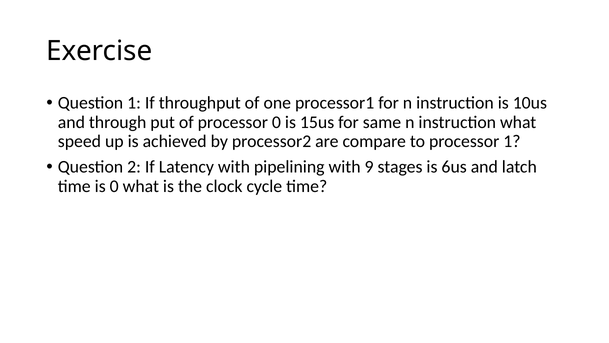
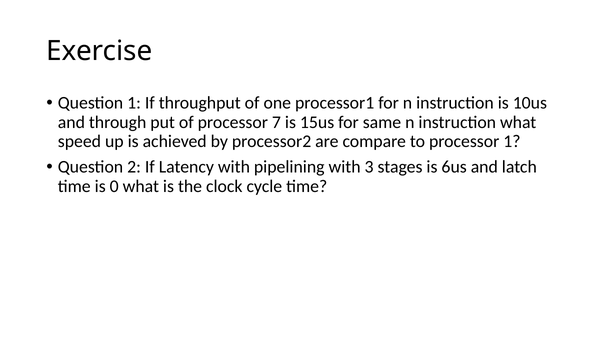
processor 0: 0 -> 7
9: 9 -> 3
